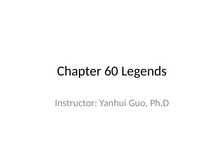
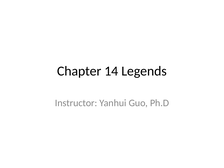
60: 60 -> 14
